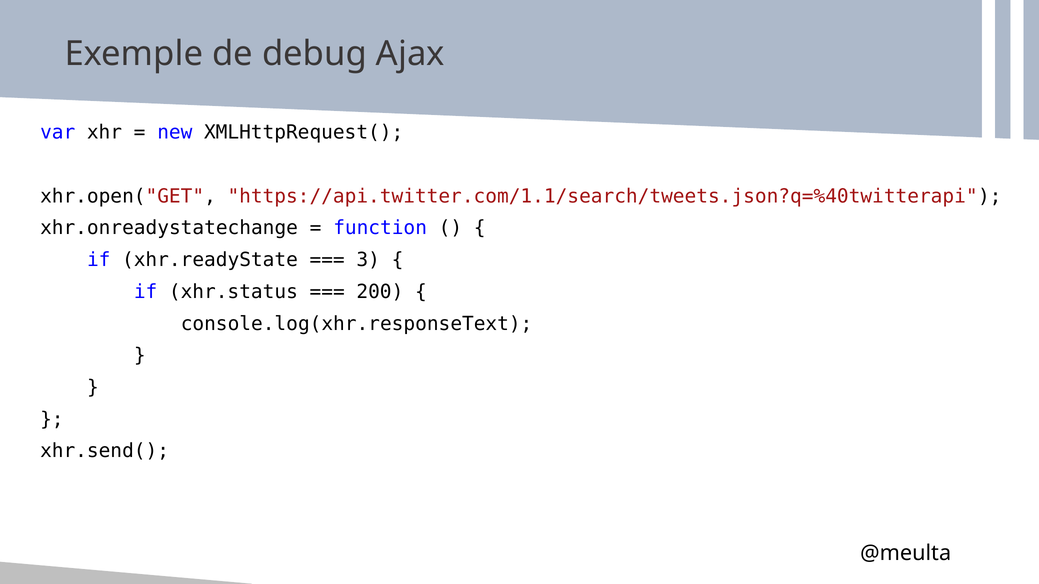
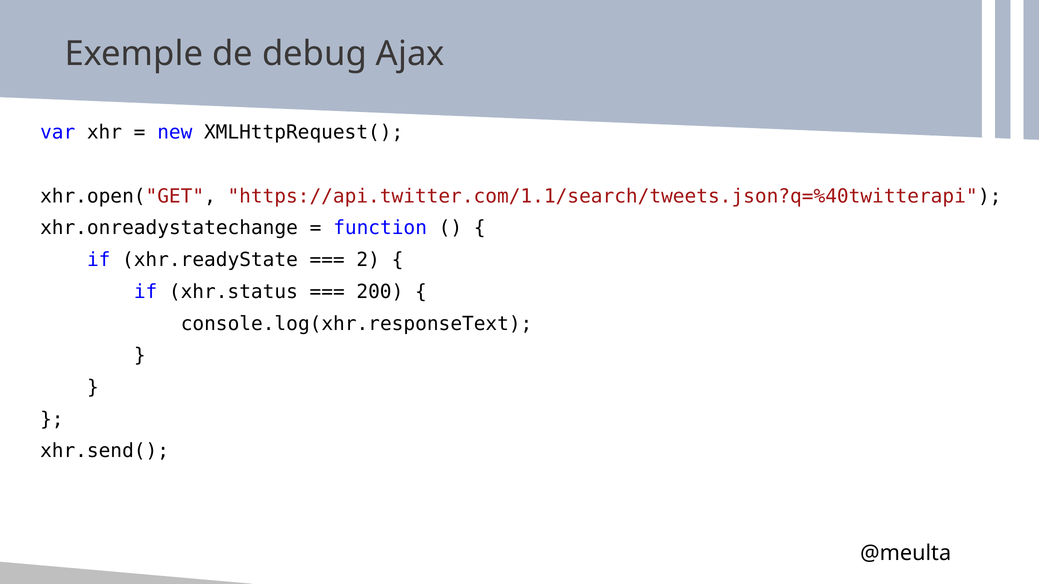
3: 3 -> 2
